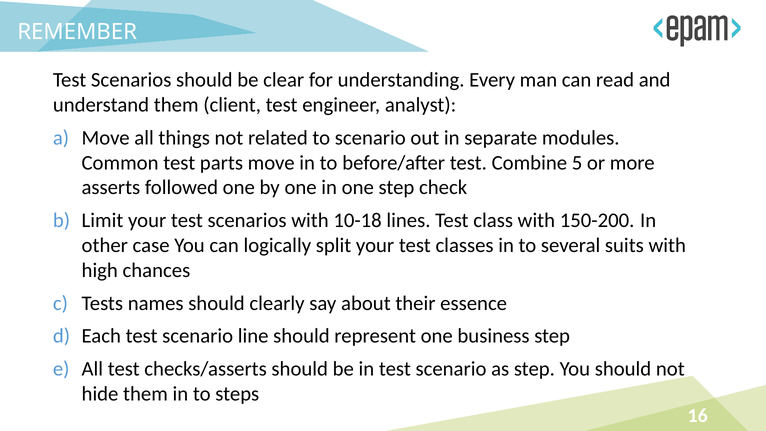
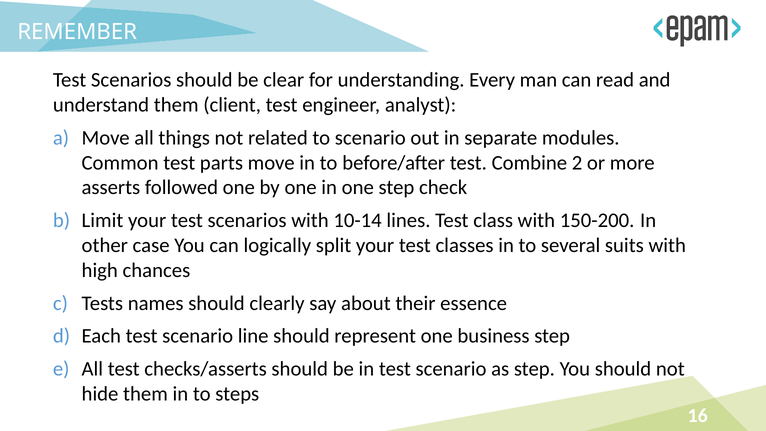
5: 5 -> 2
10-18: 10-18 -> 10-14
